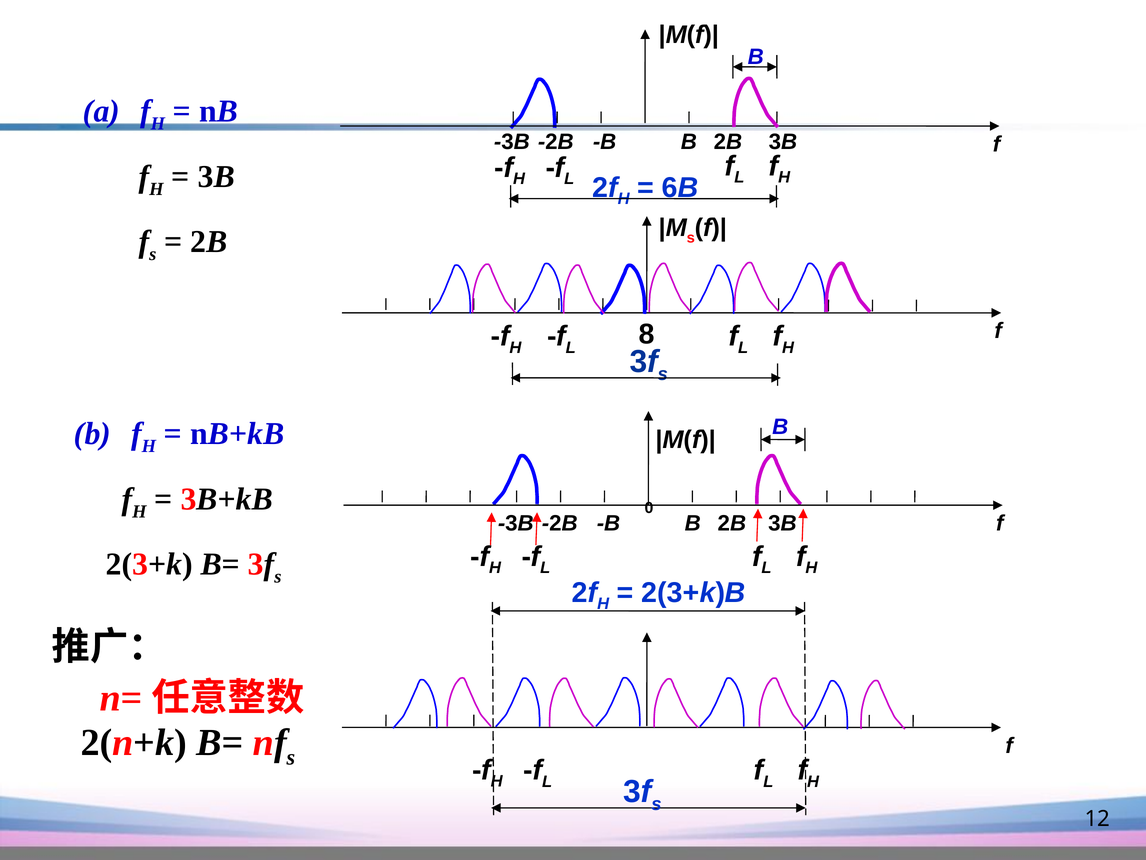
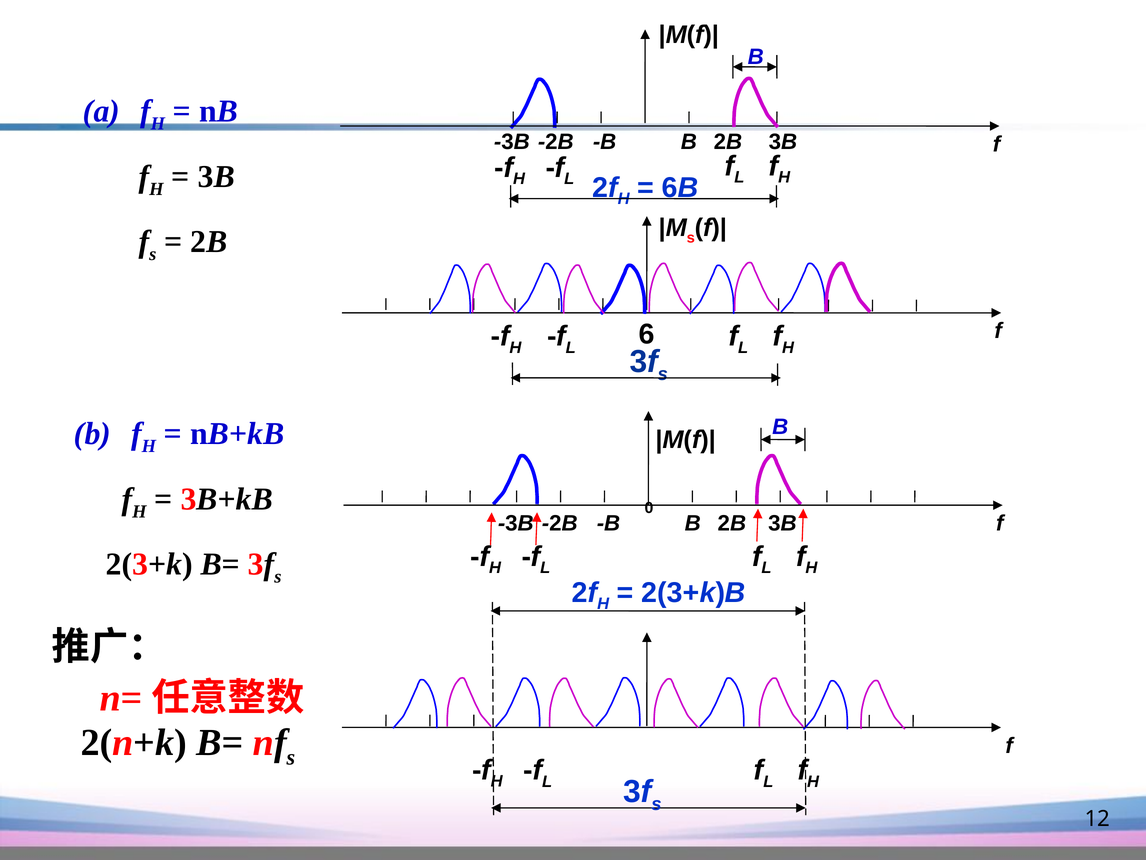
8: 8 -> 6
